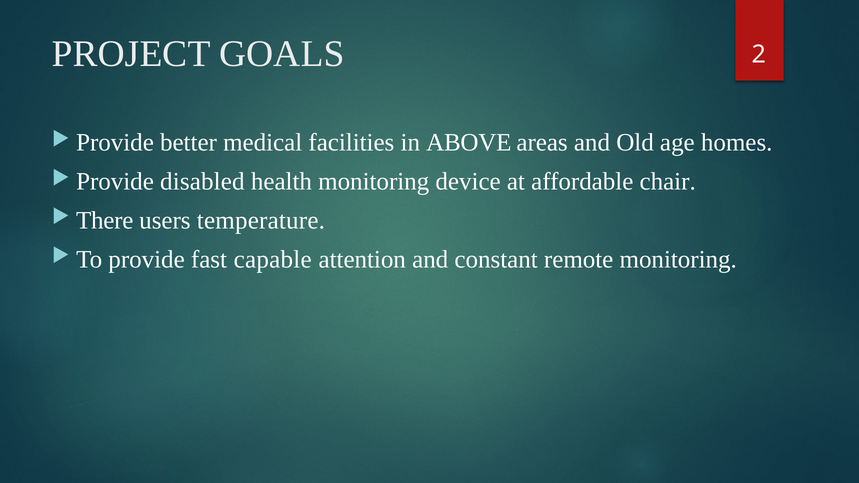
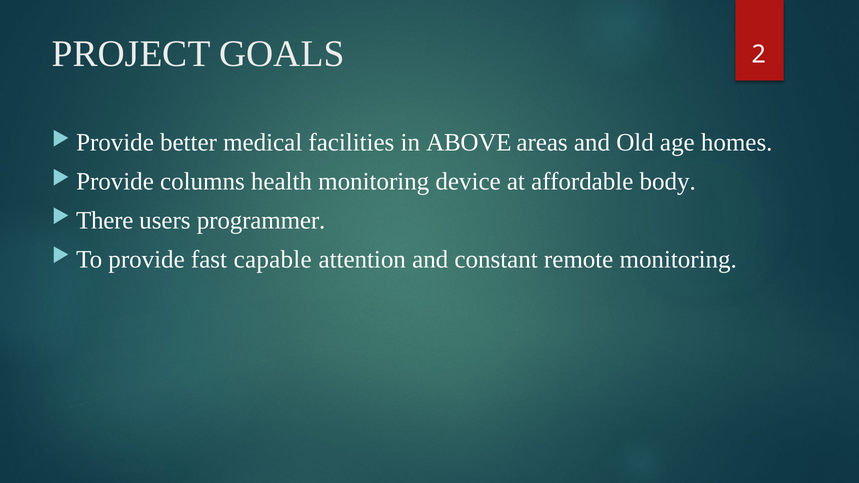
disabled: disabled -> columns
chair: chair -> body
temperature: temperature -> programmer
